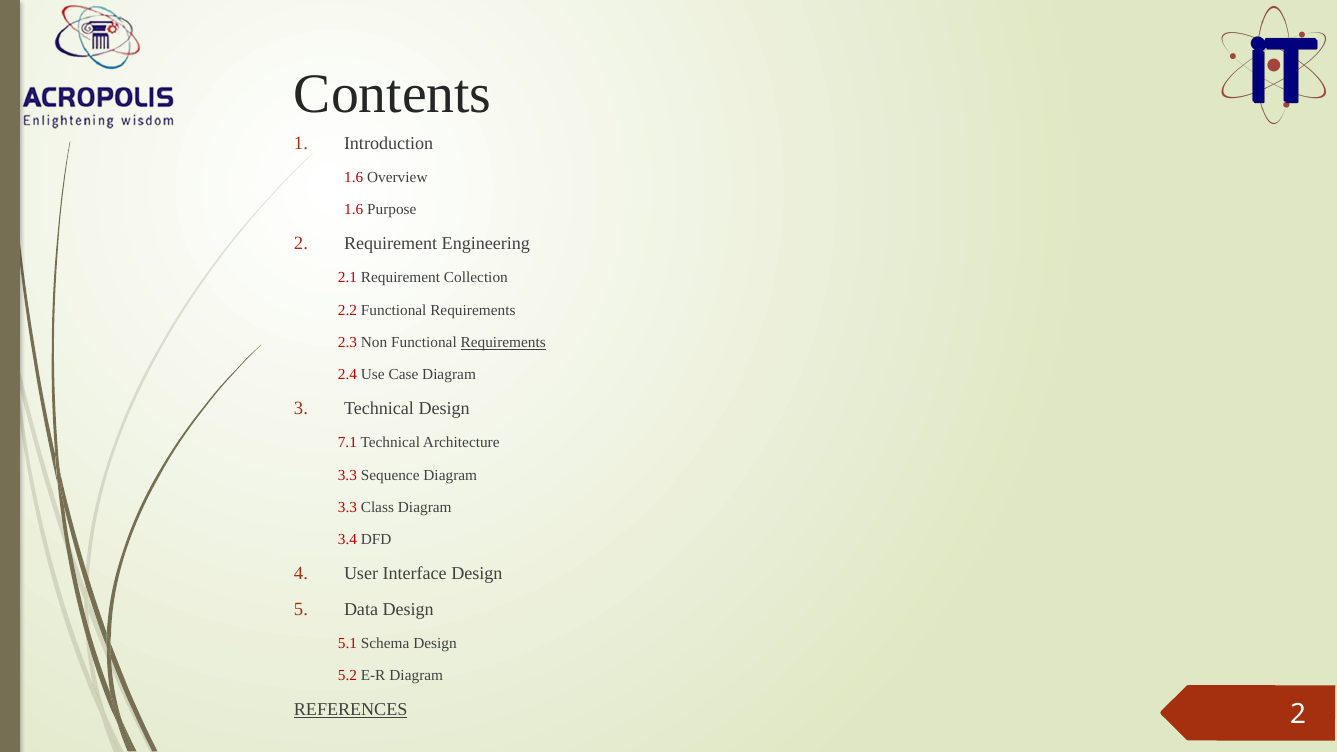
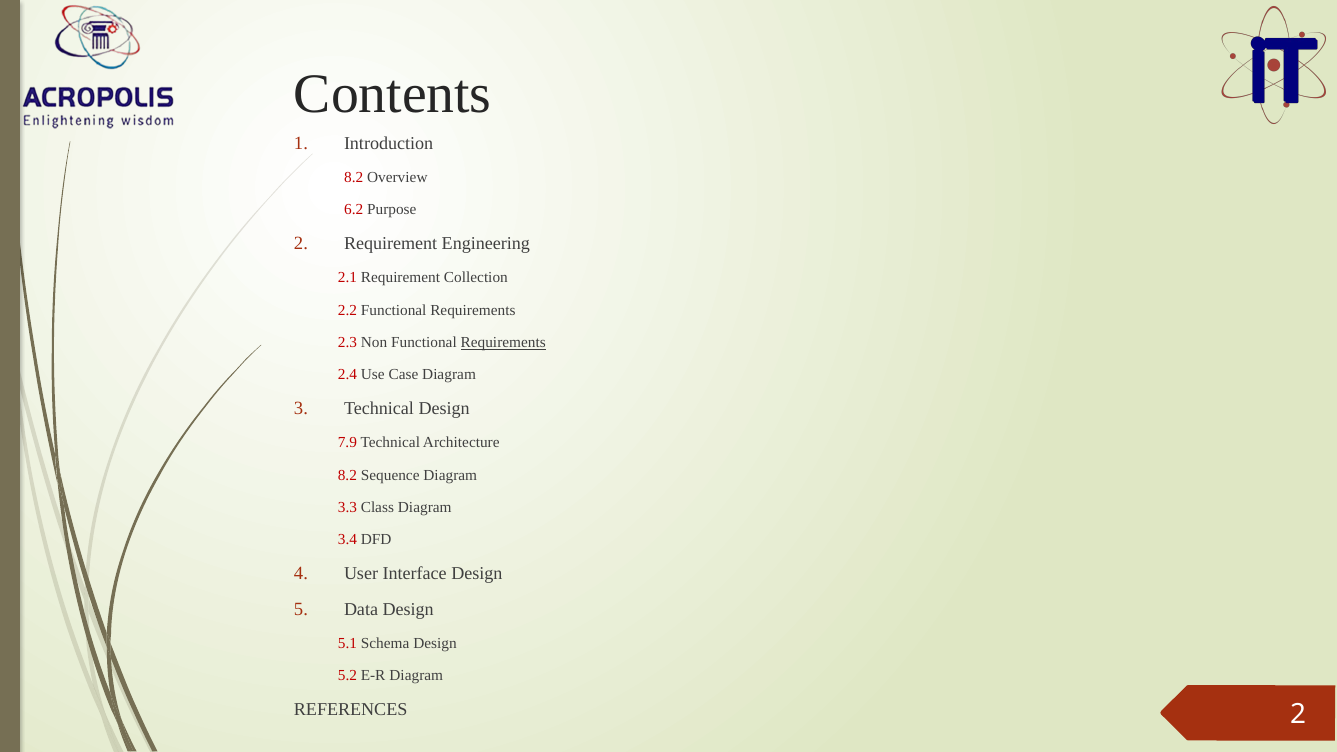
1.6 at (354, 177): 1.6 -> 8.2
1.6 at (354, 210): 1.6 -> 6.2
7.1: 7.1 -> 7.9
3.3 at (347, 475): 3.3 -> 8.2
REFERENCES underline: present -> none
